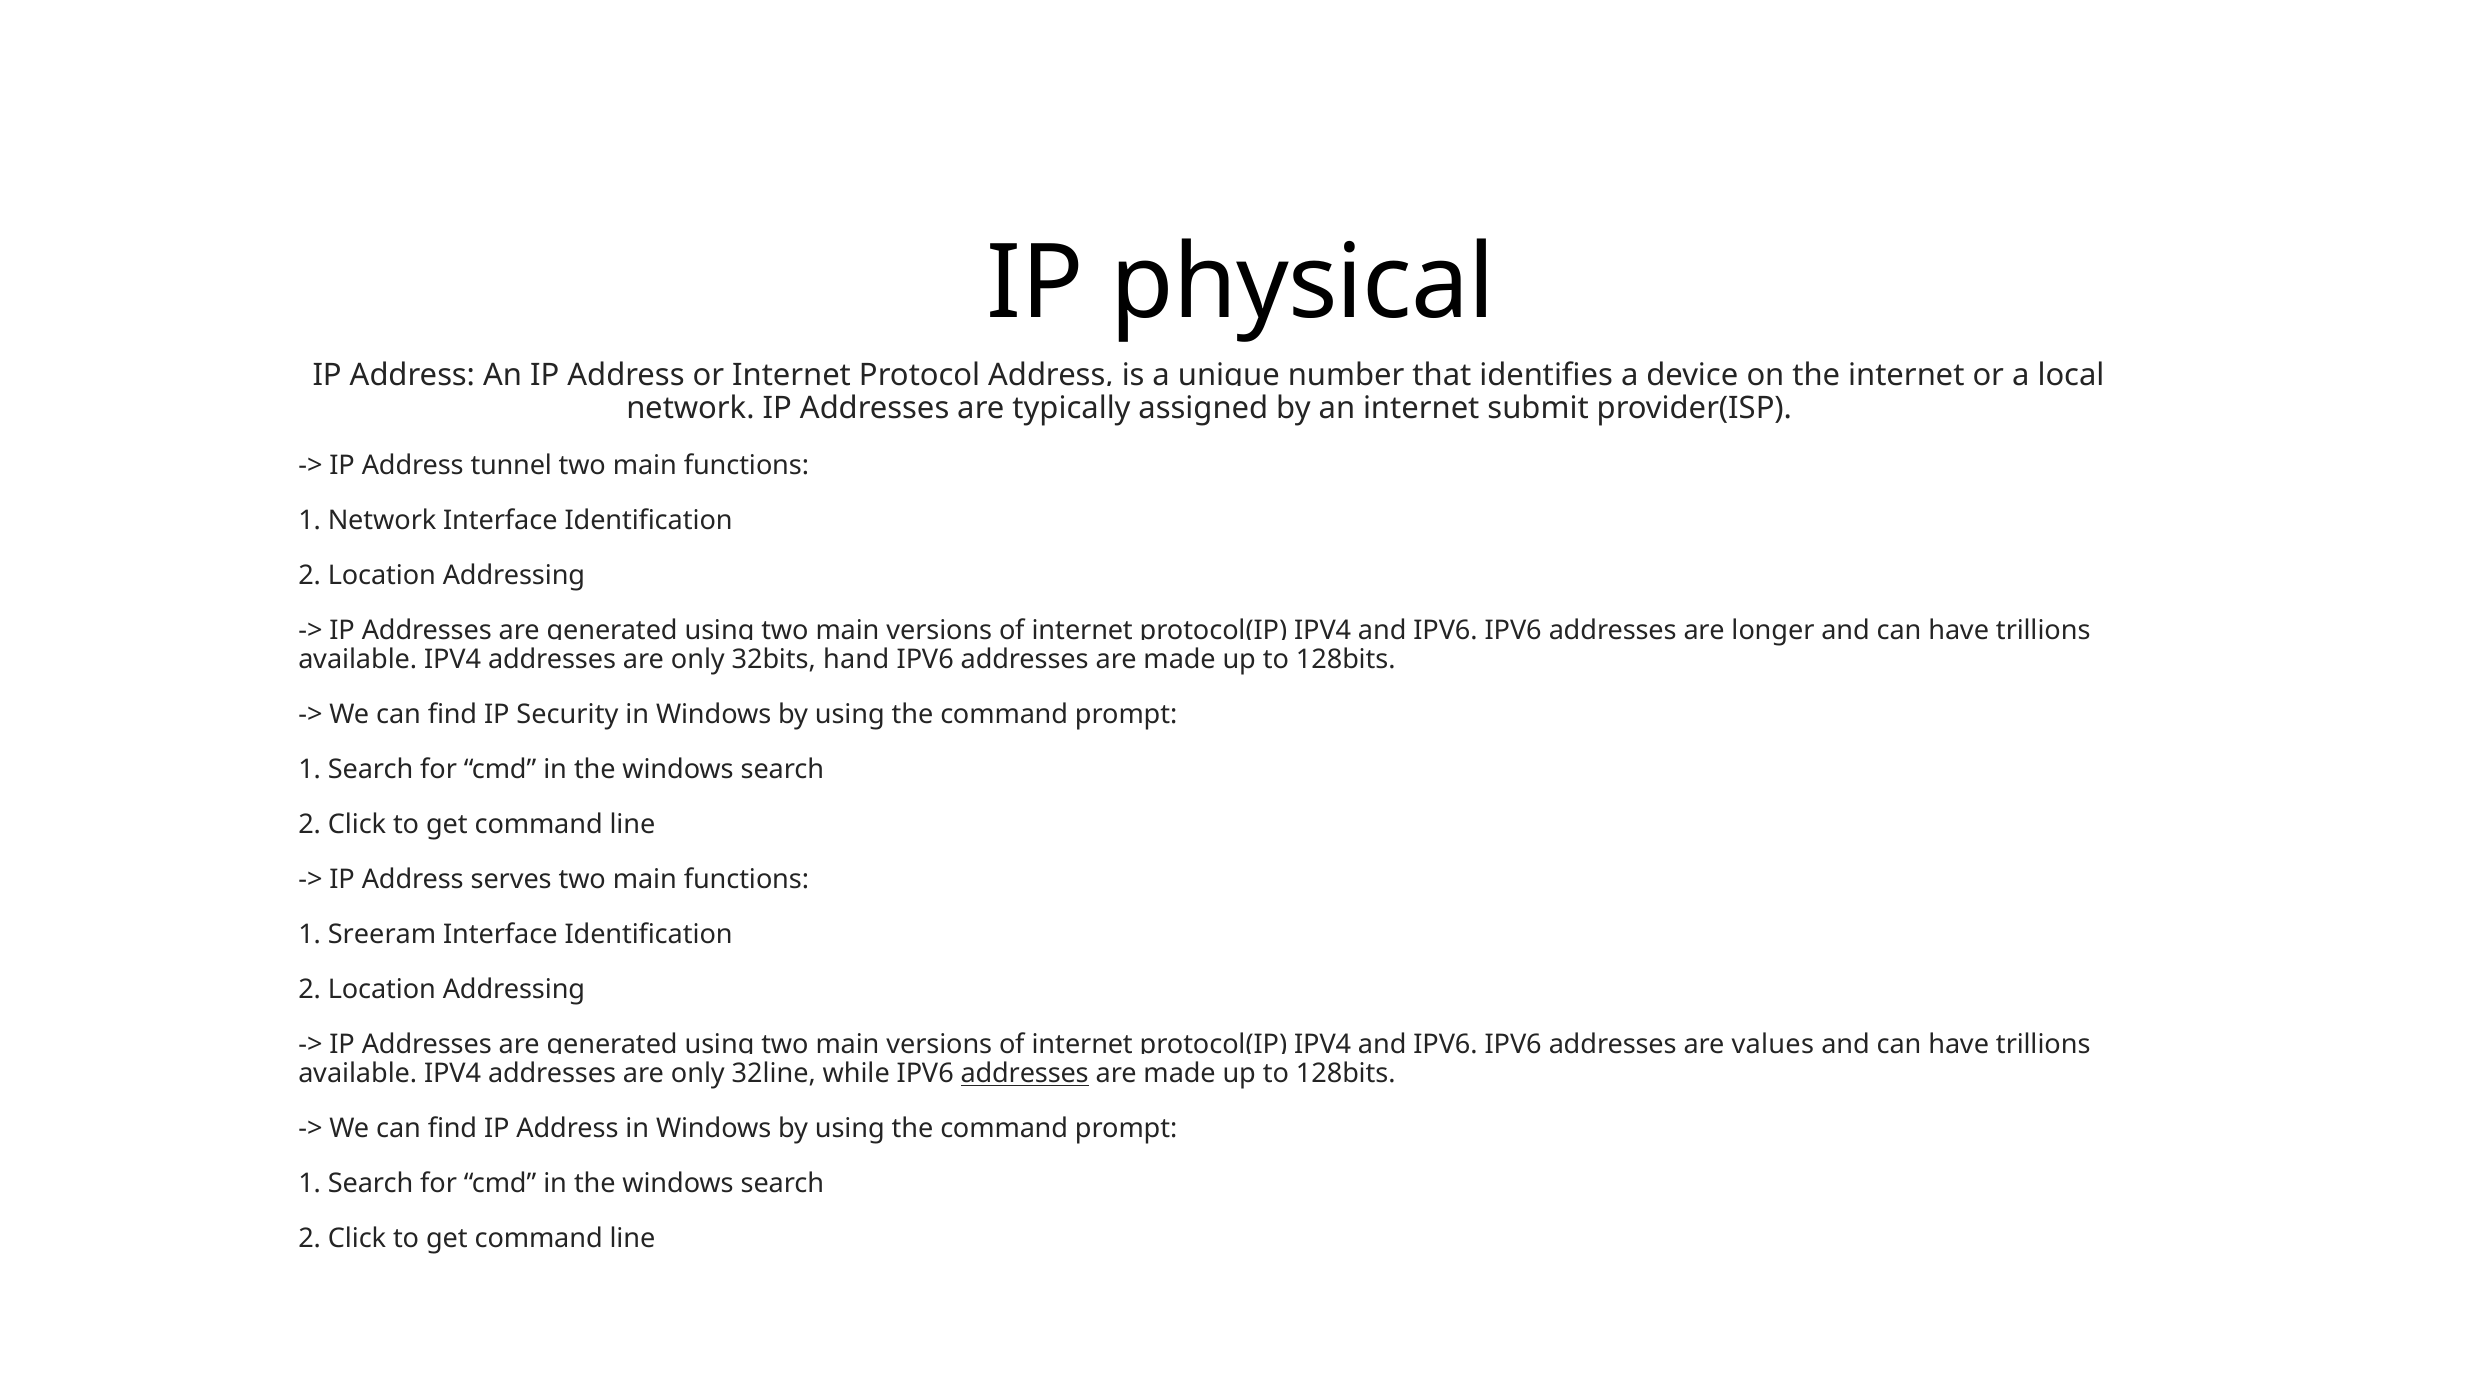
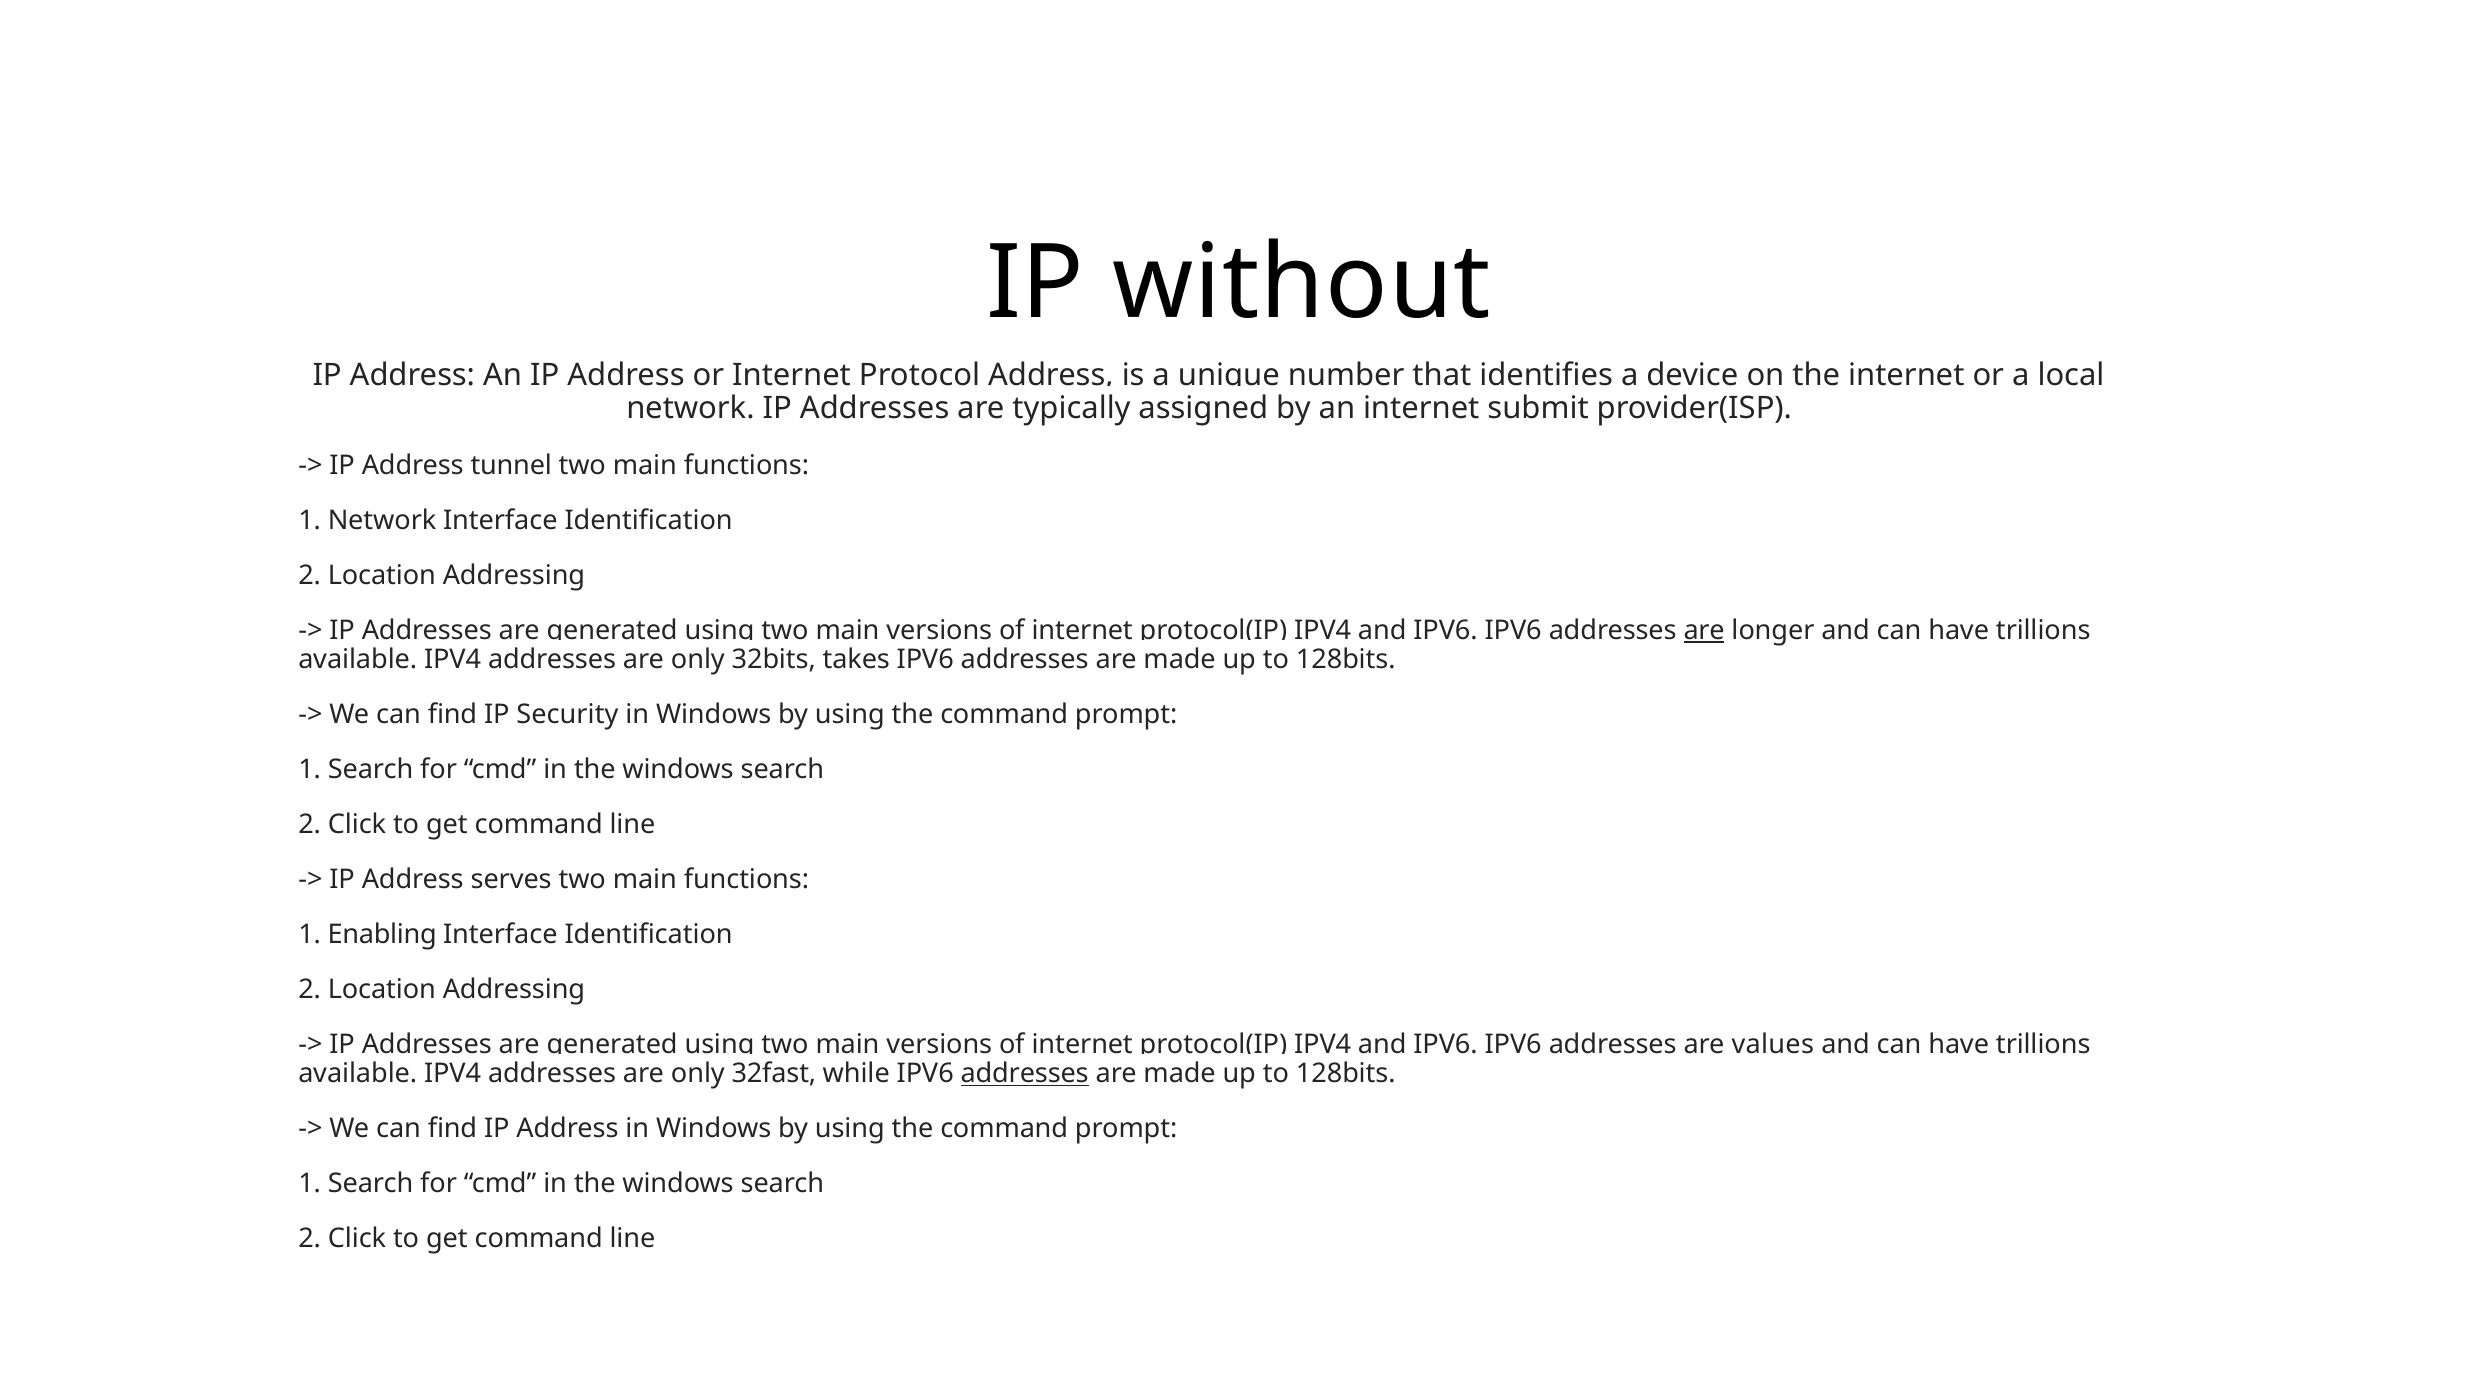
physical: physical -> without
are at (1704, 631) underline: none -> present
hand: hand -> takes
Sreeram: Sreeram -> Enabling
32line: 32line -> 32fast
